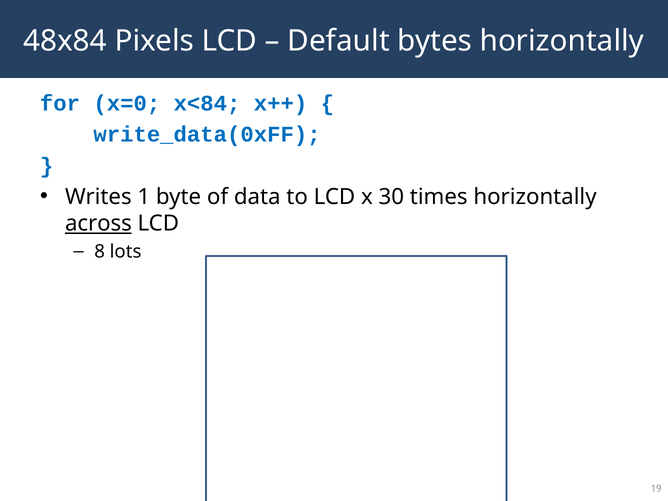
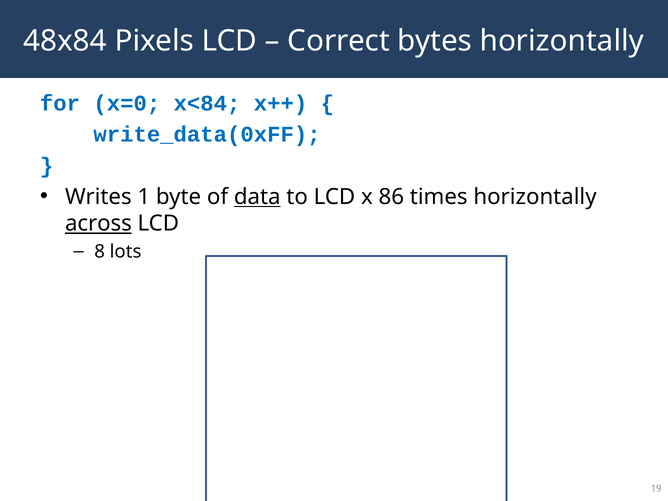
Default: Default -> Correct
data underline: none -> present
30: 30 -> 86
